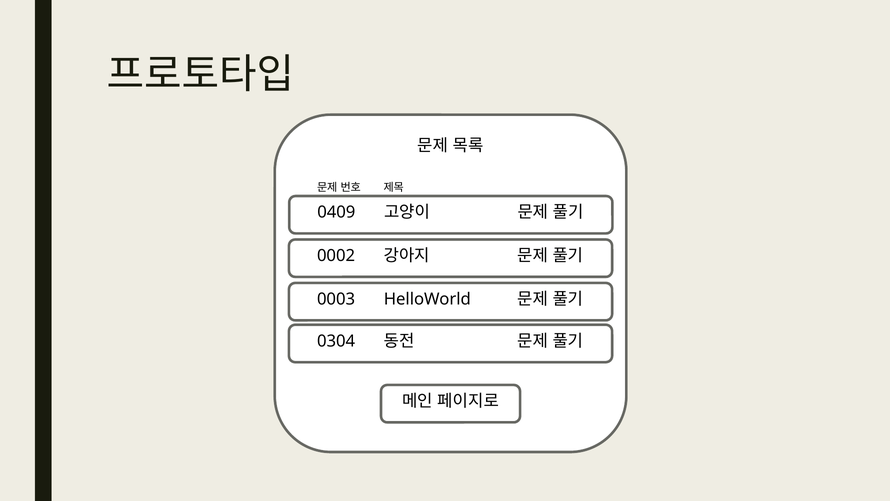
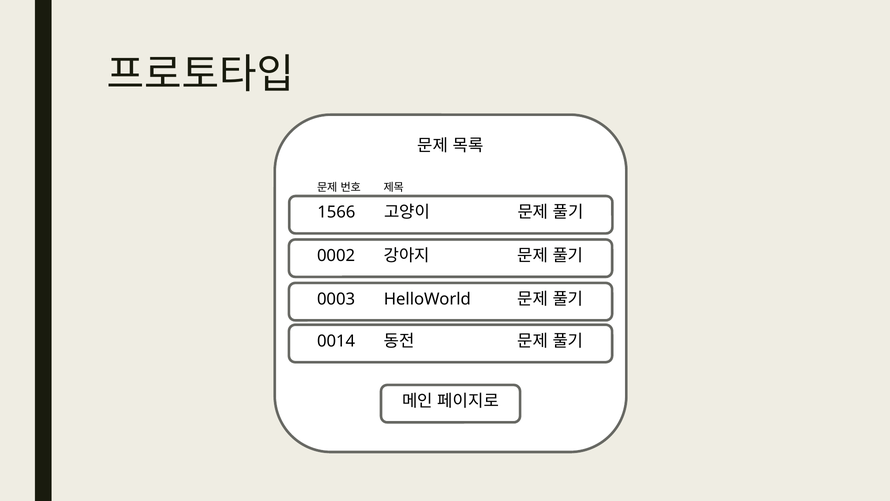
0409: 0409 -> 1566
0304: 0304 -> 0014
